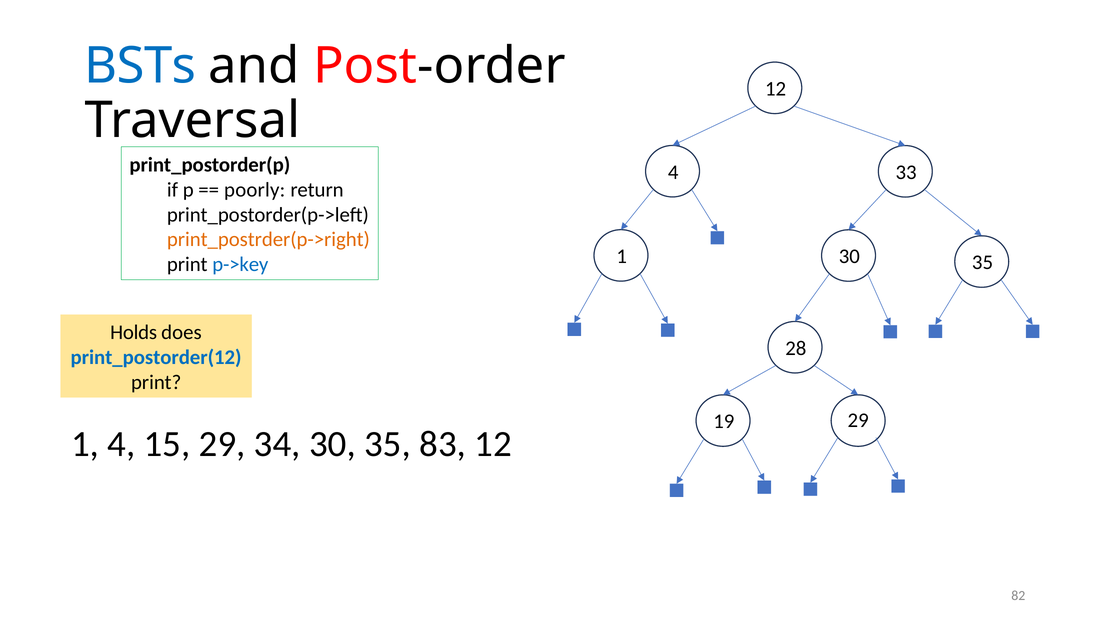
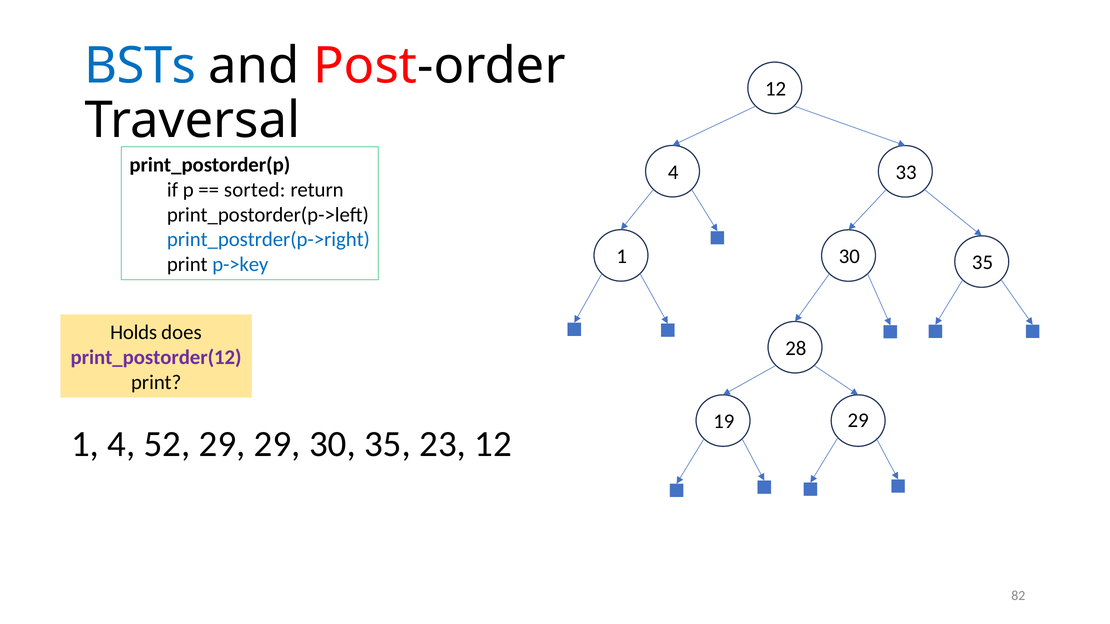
poorly: poorly -> sorted
print_postrder(p->right colour: orange -> blue
print_postorder(12 colour: blue -> purple
15: 15 -> 52
29 34: 34 -> 29
83: 83 -> 23
